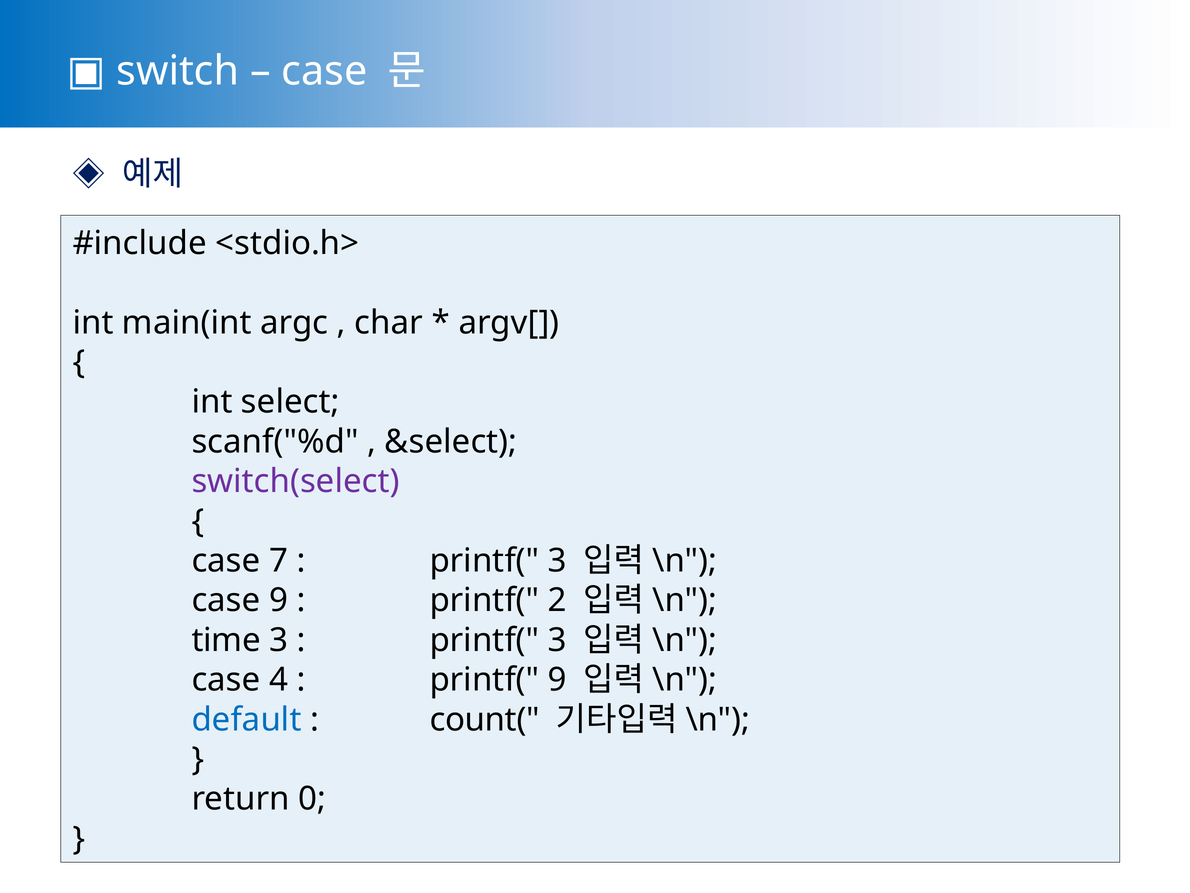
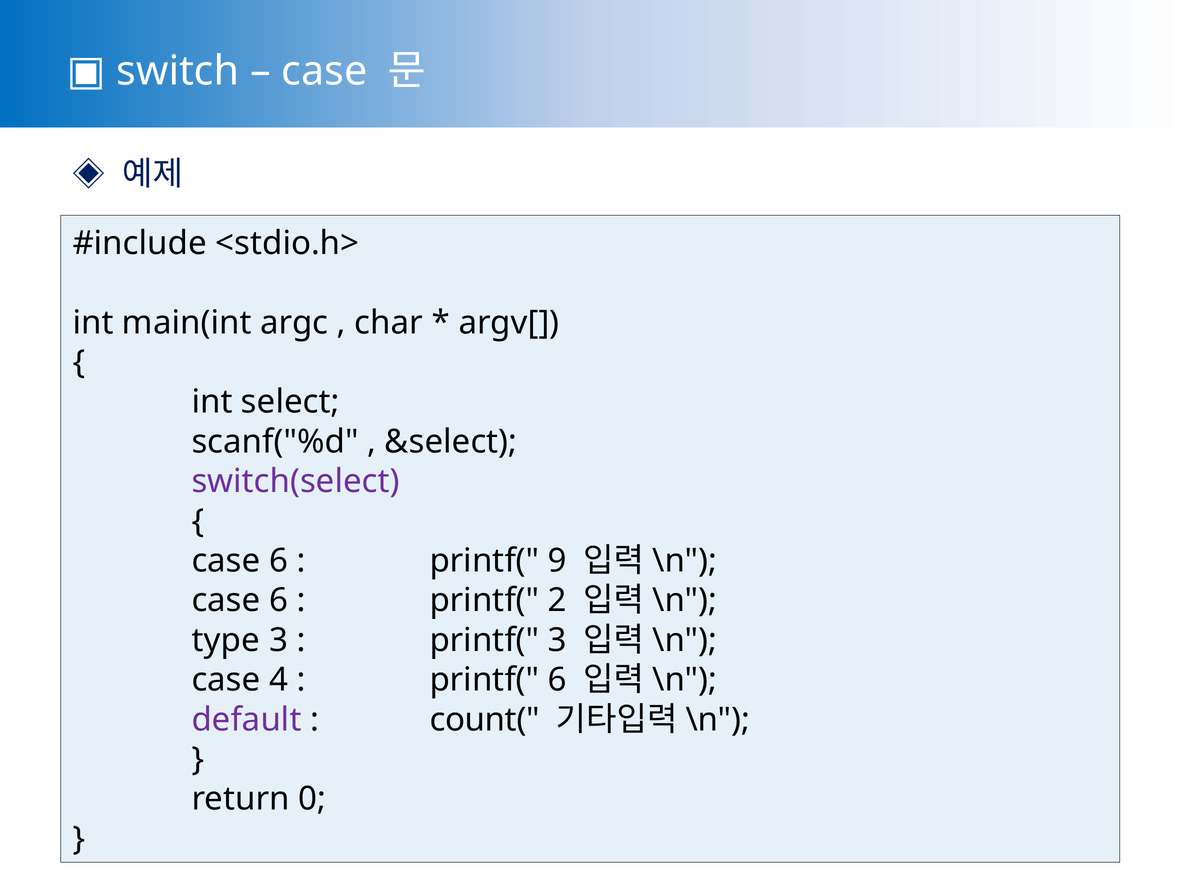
7 at (279, 561): 7 -> 6
3 at (557, 561): 3 -> 9
9 at (279, 600): 9 -> 6
time: time -> type
printf( 9: 9 -> 6
default colour: blue -> purple
